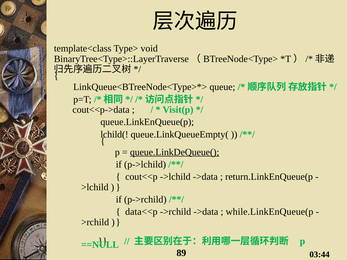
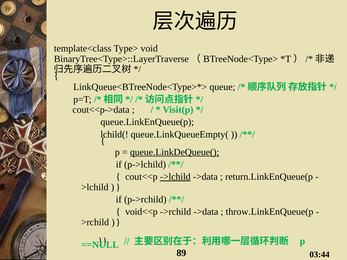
->lchild underline: none -> present
data<<p: data<<p -> void<<p
while.LinkEnQueue(p: while.LinkEnQueue(p -> throw.LinkEnQueue(p
